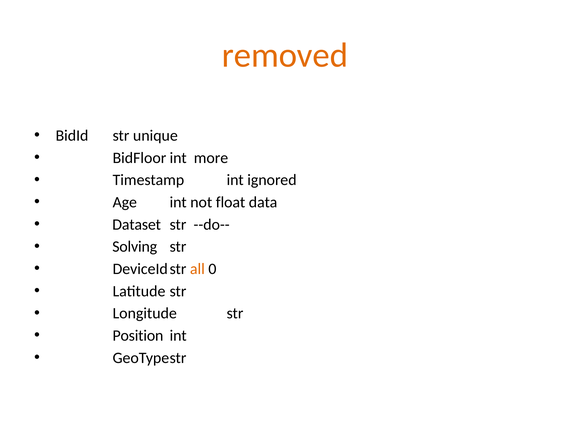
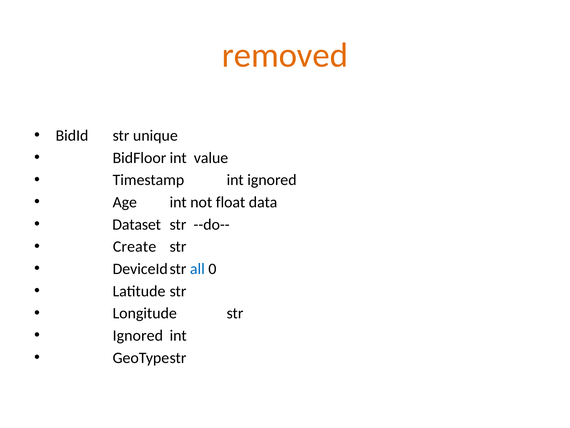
more: more -> value
Solving: Solving -> Create
all colour: orange -> blue
Position at (138, 335): Position -> Ignored
